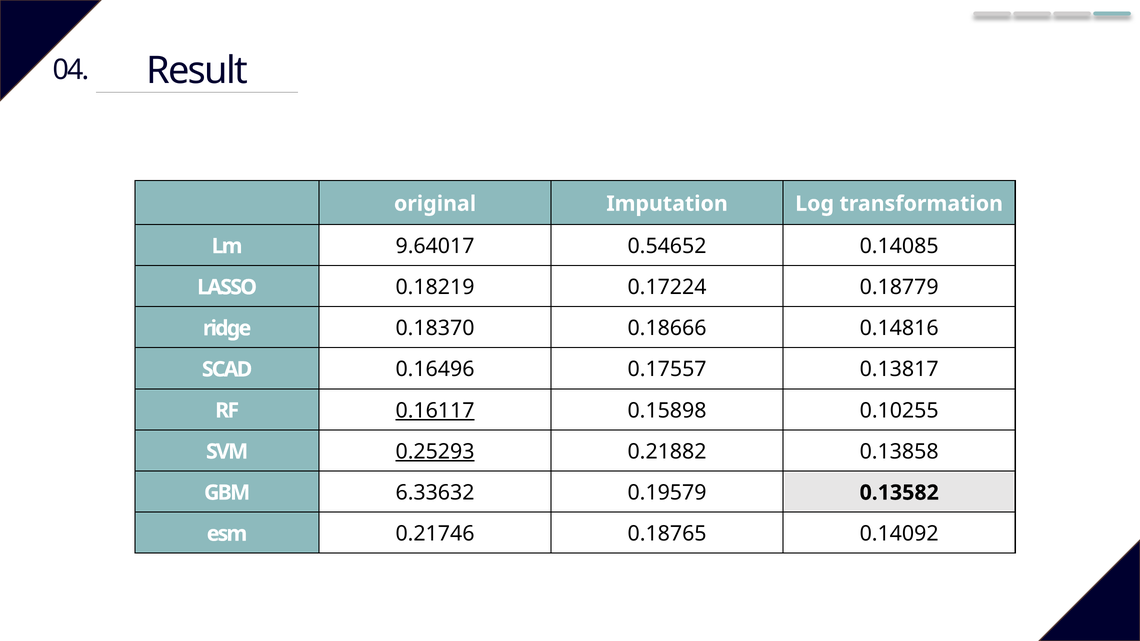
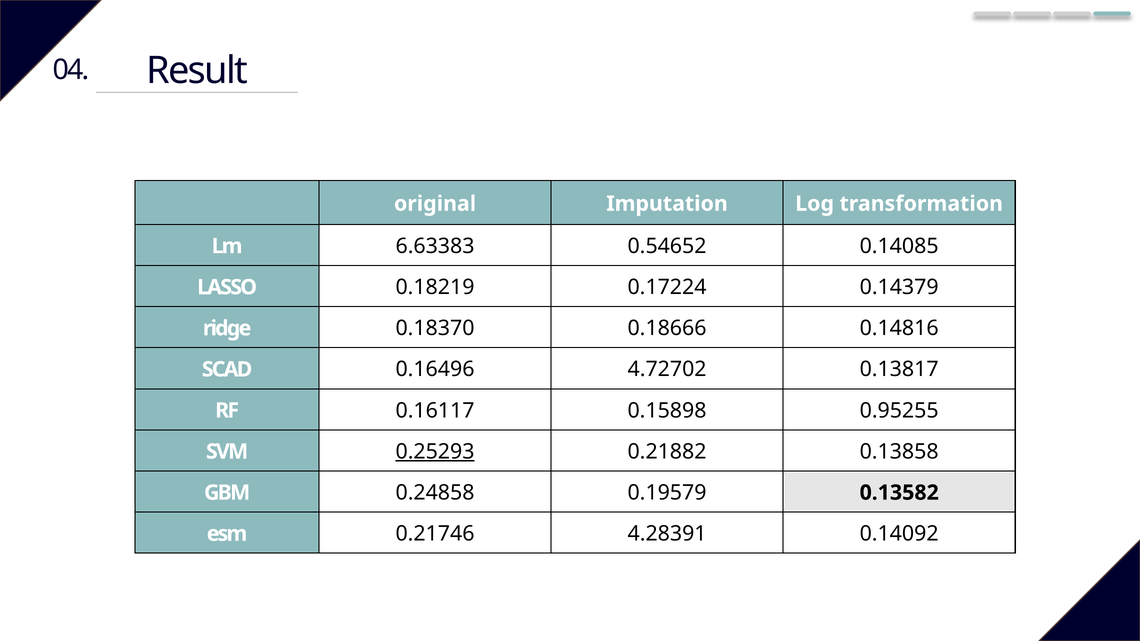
9.64017: 9.64017 -> 6.63383
0.18779: 0.18779 -> 0.14379
0.17557: 0.17557 -> 4.72702
0.16117 underline: present -> none
0.10255: 0.10255 -> 0.95255
6.33632: 6.33632 -> 0.24858
0.18765: 0.18765 -> 4.28391
